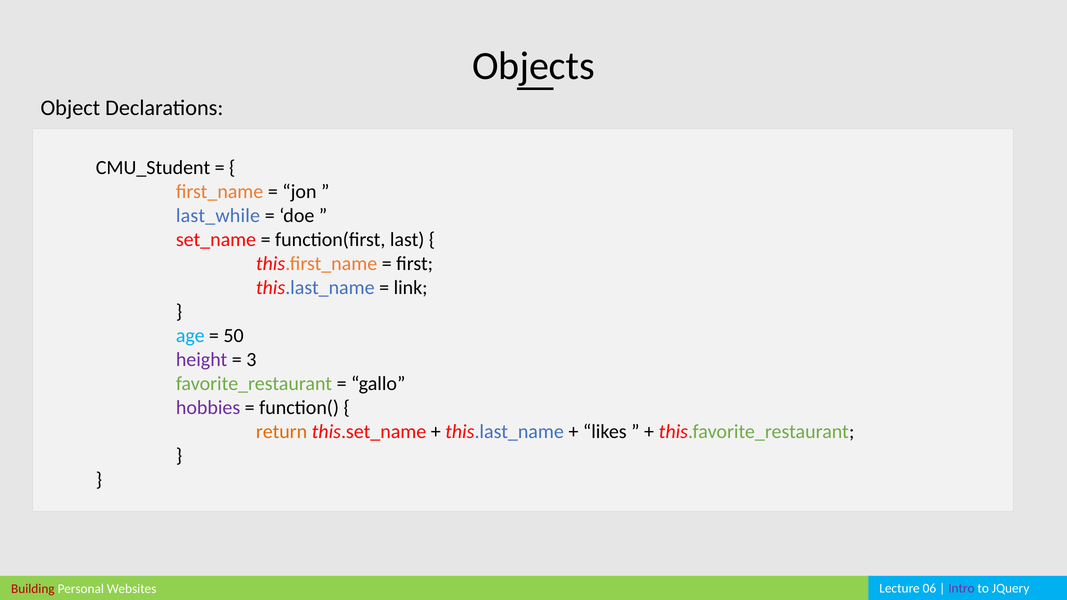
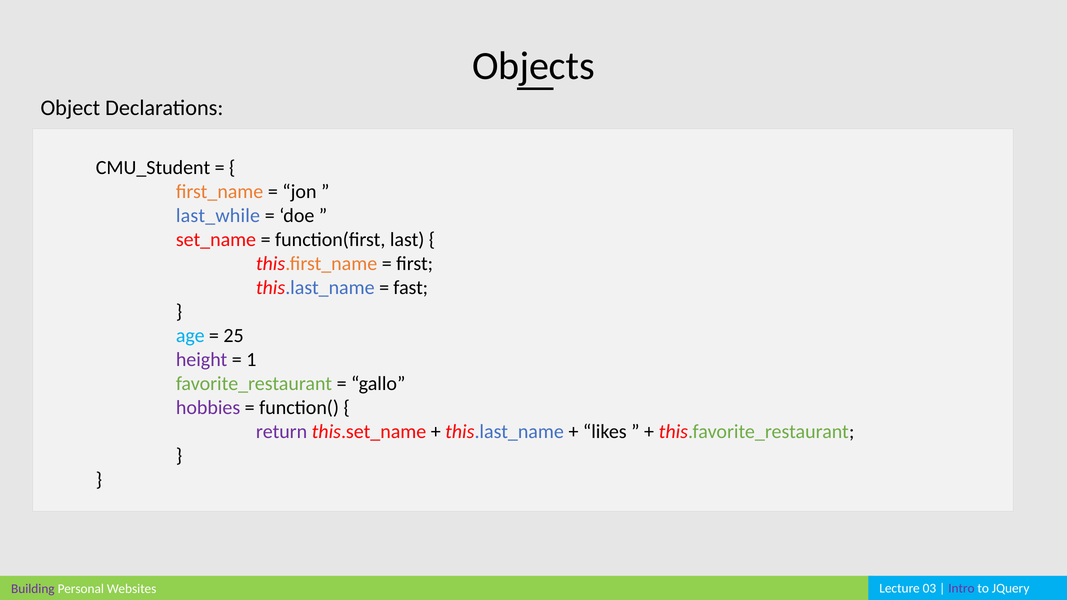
link: link -> fast
50: 50 -> 25
3: 3 -> 1
return colour: orange -> purple
Building colour: red -> purple
06: 06 -> 03
